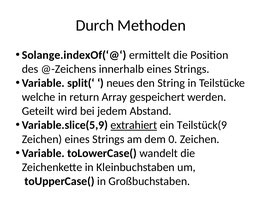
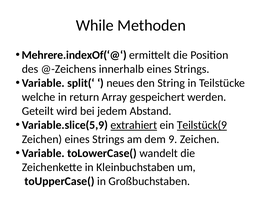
Durch: Durch -> While
Solange.indexOf(‘@‘: Solange.indexOf(‘@‘ -> Mehrere.indexOf(‘@‘
Teilstück(9 underline: none -> present
0: 0 -> 9
